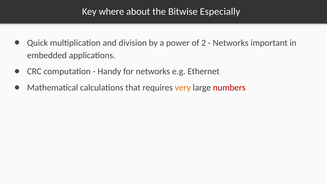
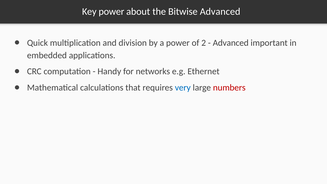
Key where: where -> power
Bitwise Especially: Especially -> Advanced
Networks at (231, 43): Networks -> Advanced
very colour: orange -> blue
